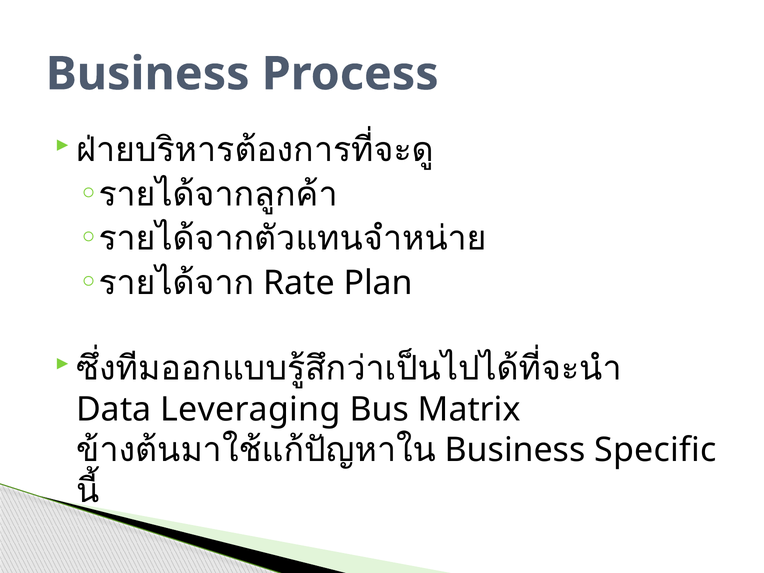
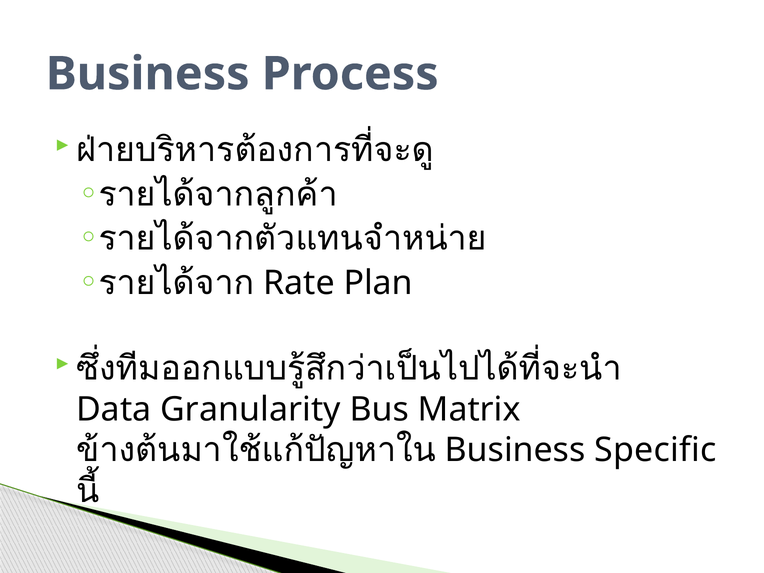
Leveraging: Leveraging -> Granularity
